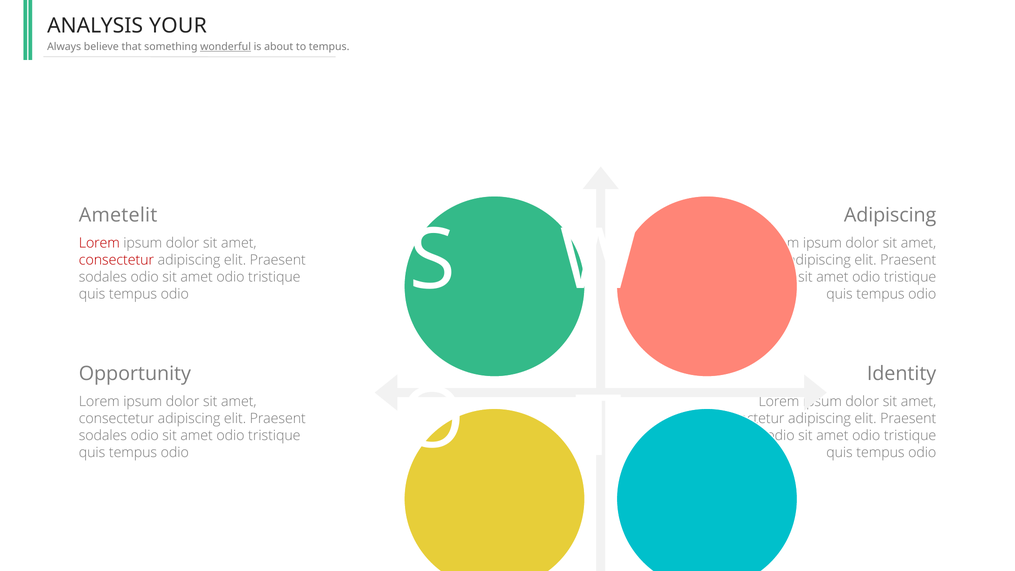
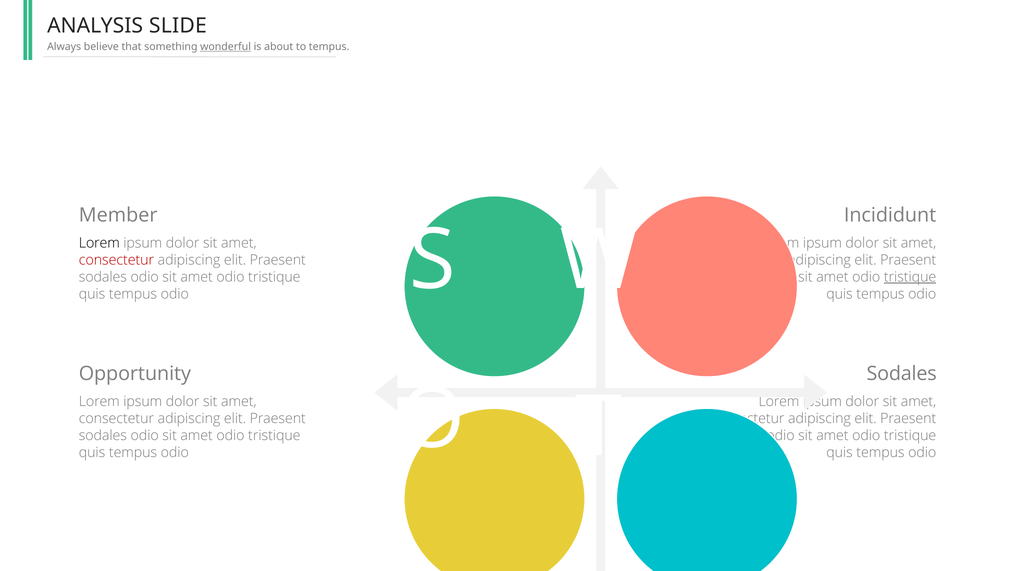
YOUR: YOUR -> SLIDE
Ametelit: Ametelit -> Member
Adipiscing at (890, 215): Adipiscing -> Incididunt
Lorem at (99, 243) colour: red -> black
tristique at (910, 277) underline: none -> present
Identity at (902, 374): Identity -> Sodales
